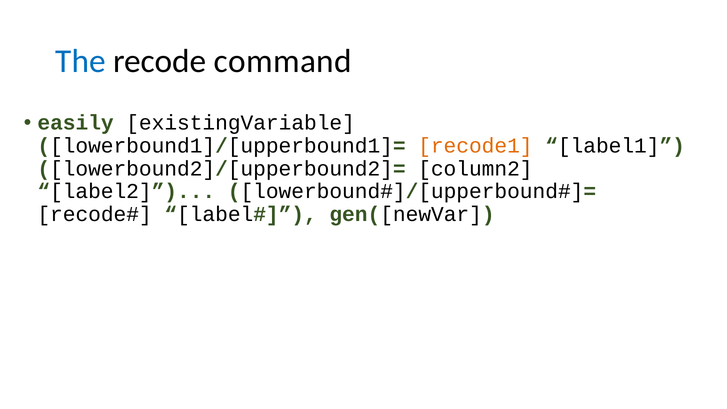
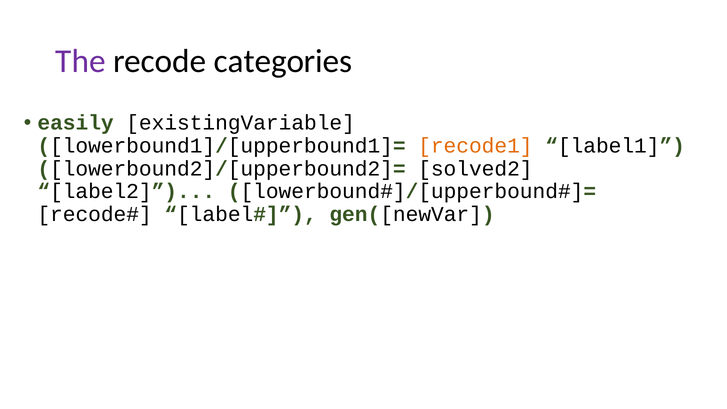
The colour: blue -> purple
command: command -> categories
column2: column2 -> solved2
